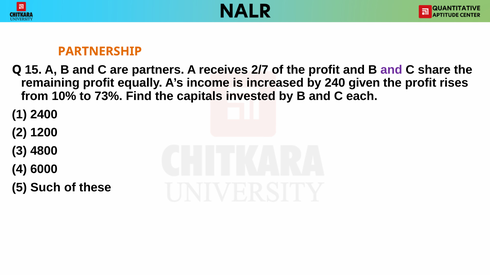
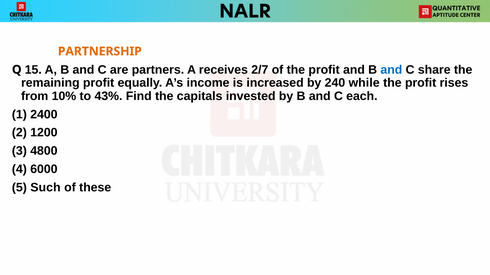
and at (391, 70) colour: purple -> blue
given: given -> while
73%: 73% -> 43%
